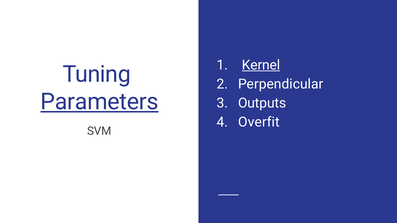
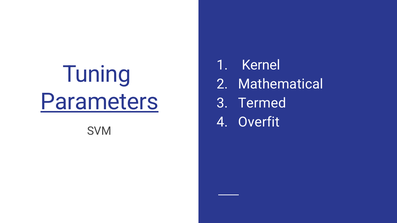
Kernel underline: present -> none
Perpendicular: Perpendicular -> Mathematical
Outputs: Outputs -> Termed
